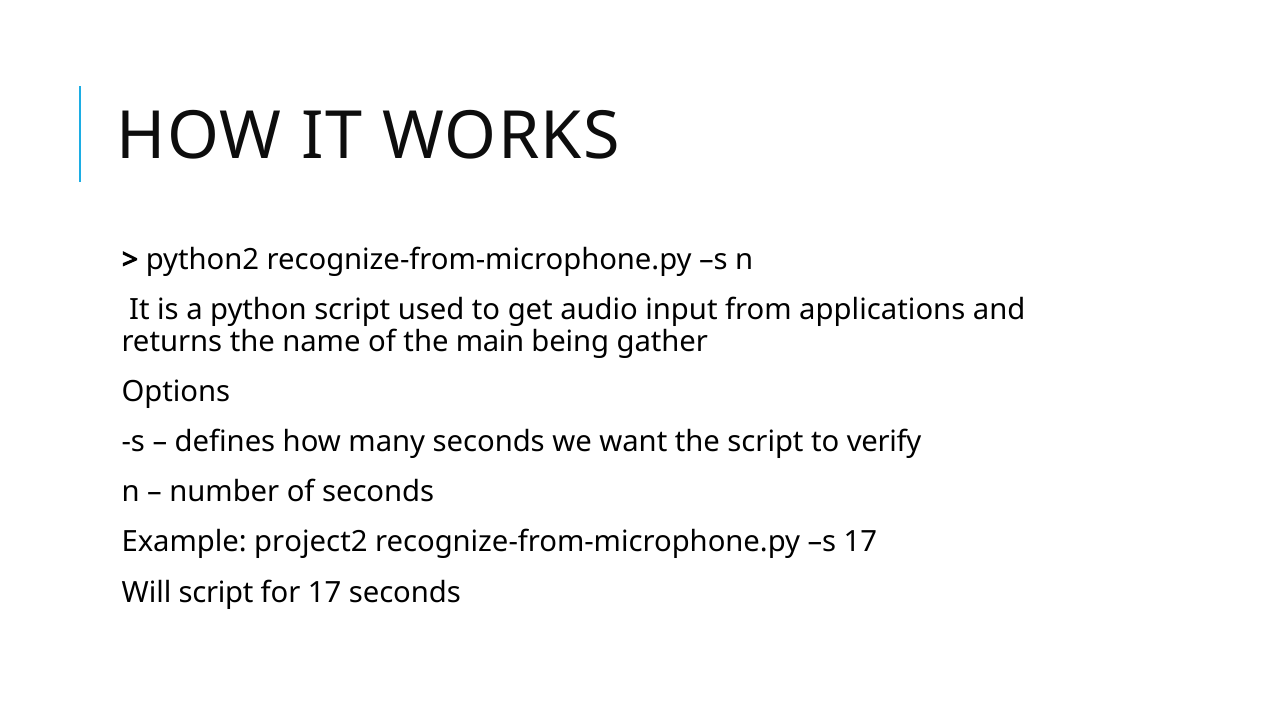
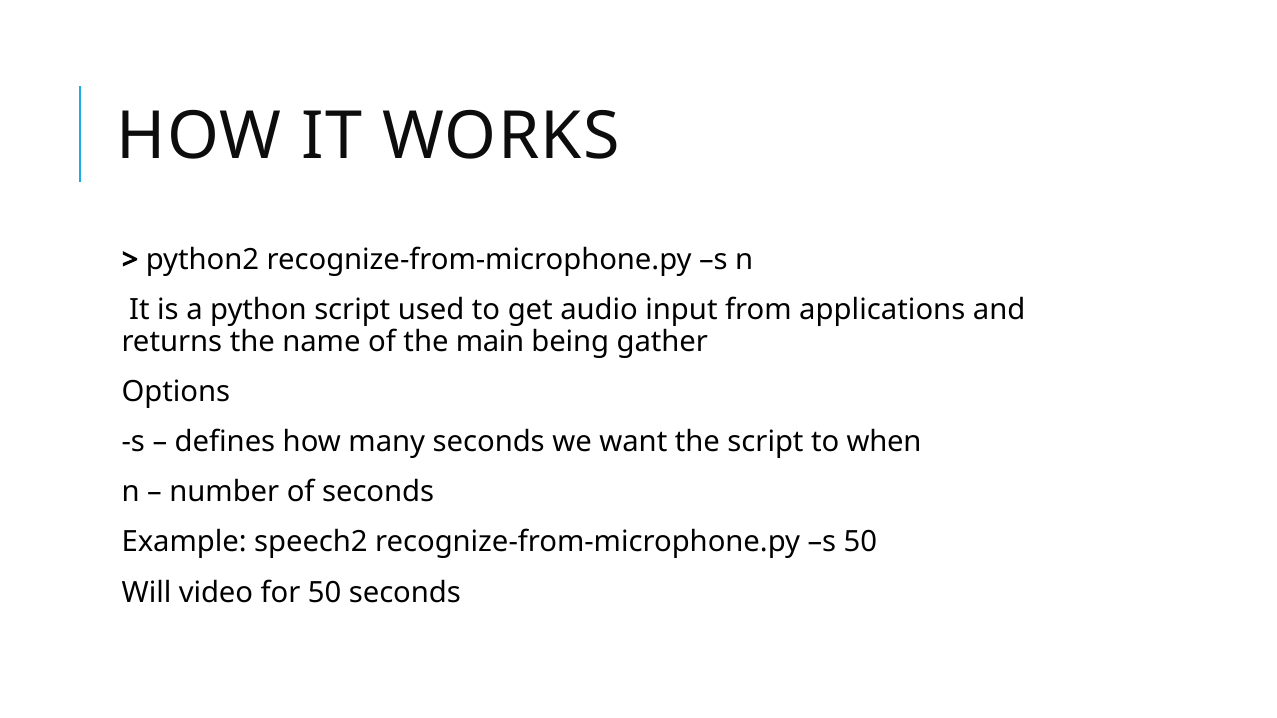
verify: verify -> when
project2: project2 -> speech2
s 17: 17 -> 50
Will script: script -> video
for 17: 17 -> 50
